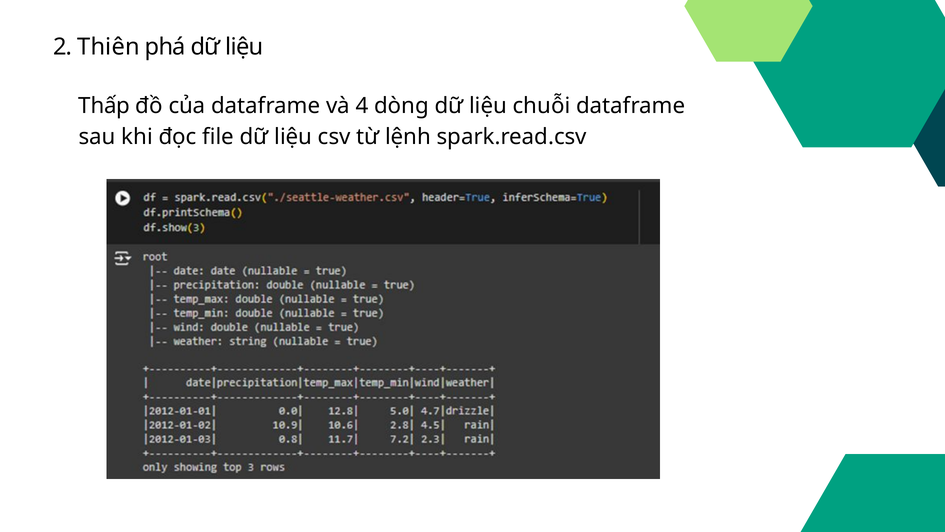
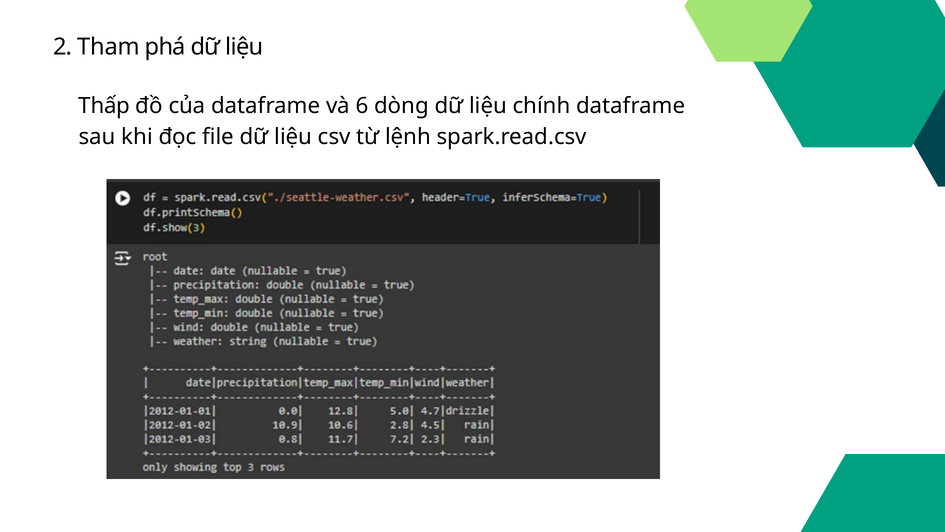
Thiên: Thiên -> Tham
4: 4 -> 6
chuỗi: chuỗi -> chính
